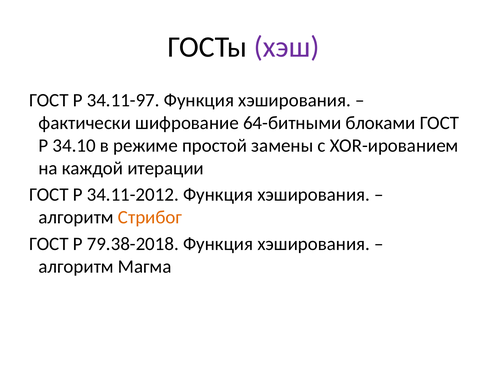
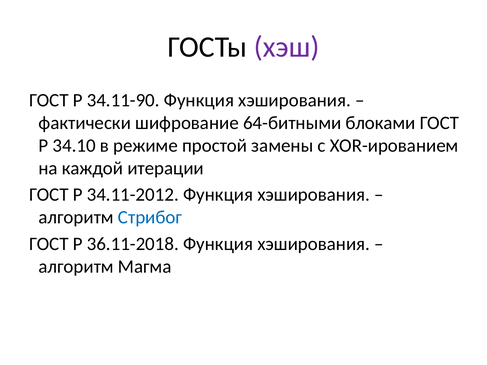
34.11-97: 34.11-97 -> 34.11-90
Стрибог colour: orange -> blue
79.38-2018: 79.38-2018 -> 36.11-2018
